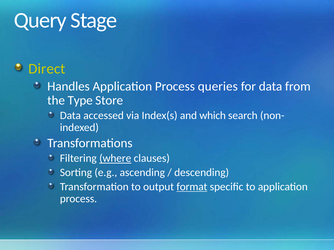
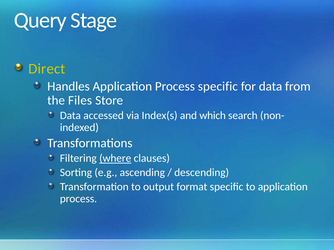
Process queries: queries -> specific
Type: Type -> Files
format underline: present -> none
